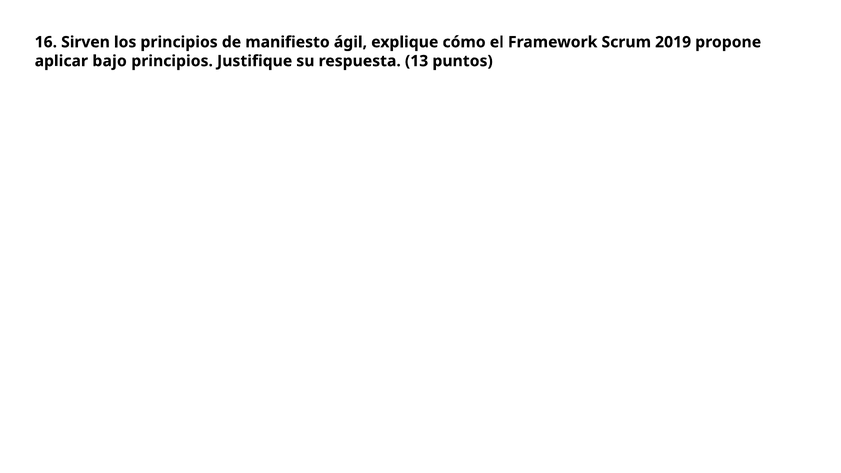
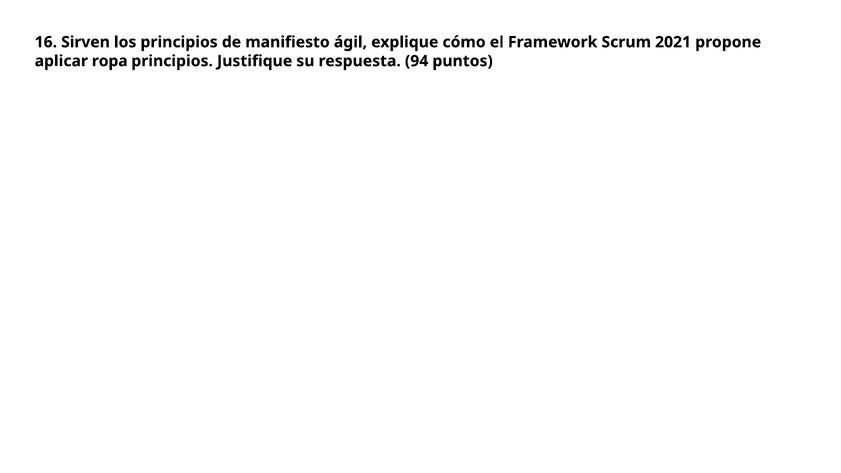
2019: 2019 -> 2021
bajo: bajo -> ropa
13: 13 -> 94
